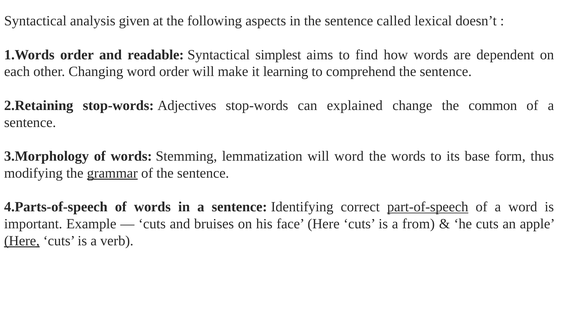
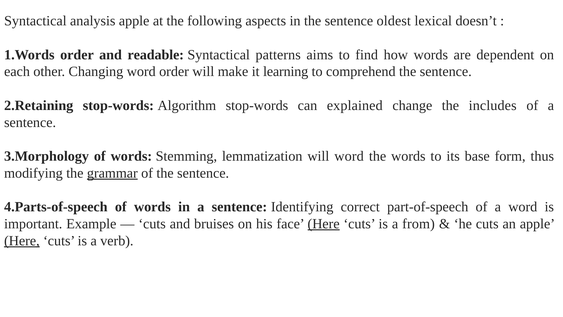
analysis given: given -> apple
called: called -> oldest
simplest: simplest -> patterns
Adjectives: Adjectives -> Algorithm
common: common -> includes
part-of-speech underline: present -> none
Here at (324, 224) underline: none -> present
